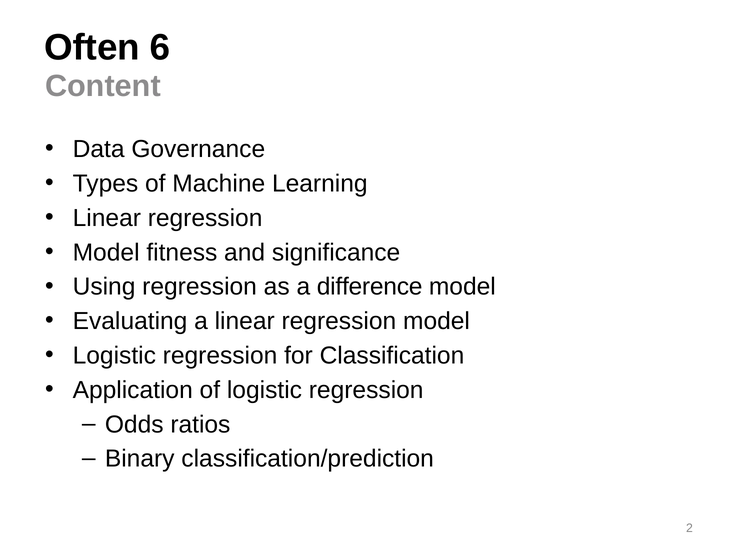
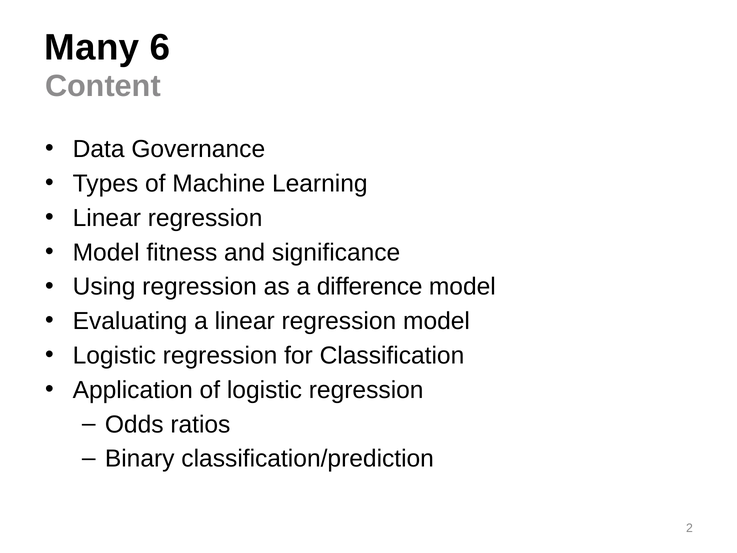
Often: Often -> Many
